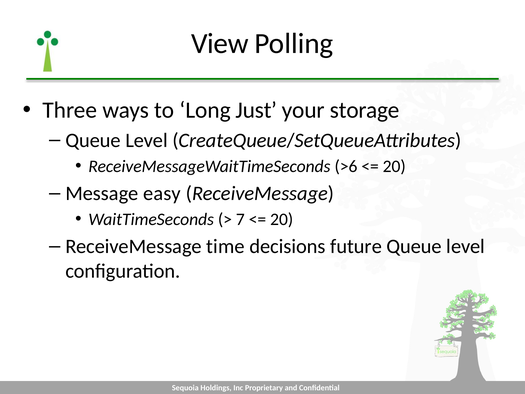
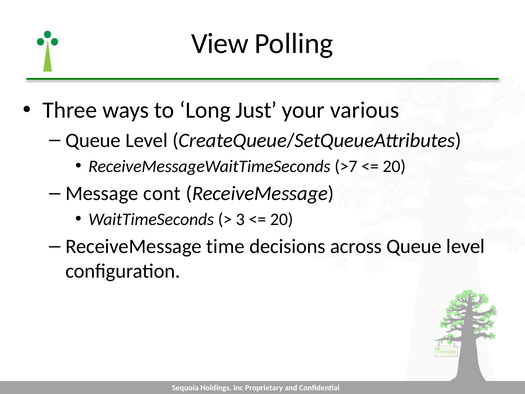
storage: storage -> various
>6: >6 -> >7
easy: easy -> cont
7: 7 -> 3
future: future -> across
